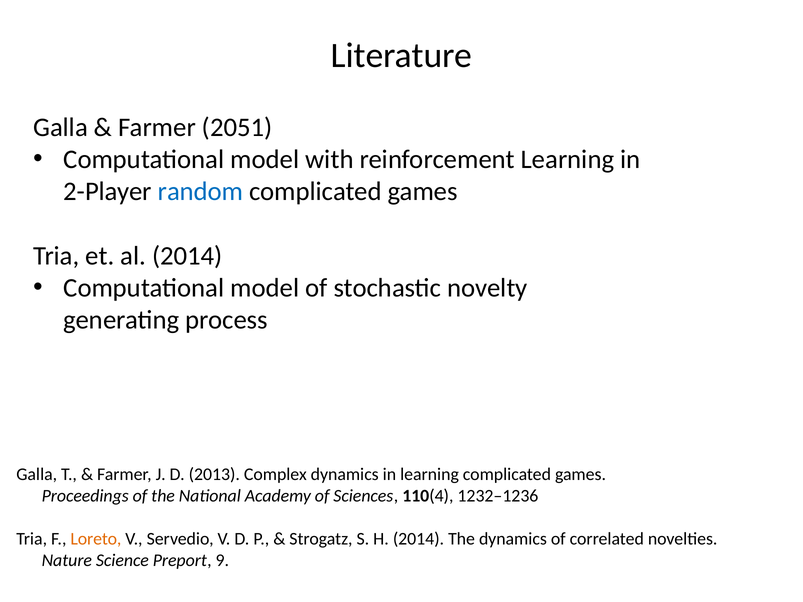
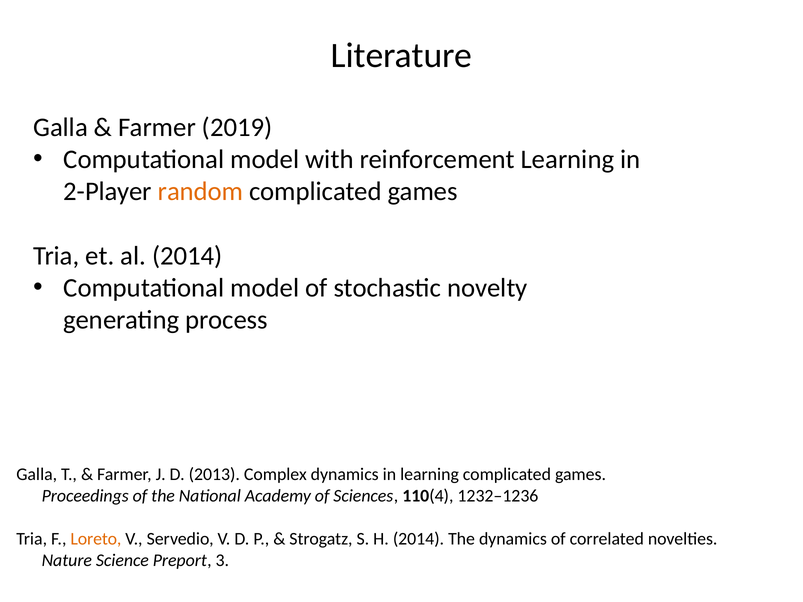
2051: 2051 -> 2019
random colour: blue -> orange
9: 9 -> 3
